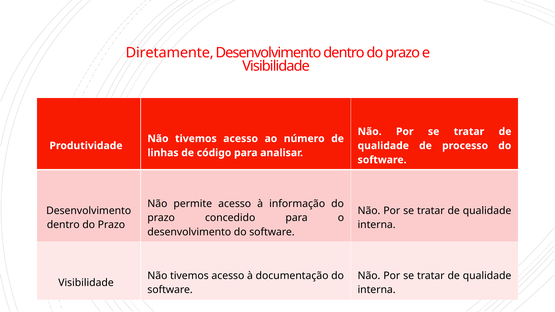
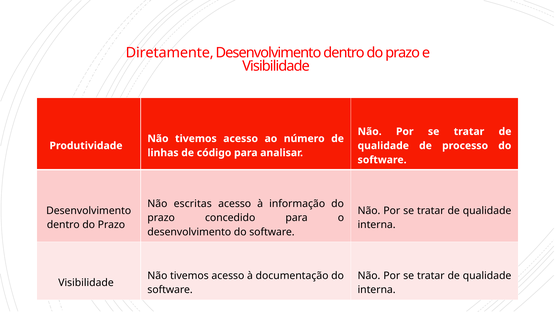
permite: permite -> escritas
